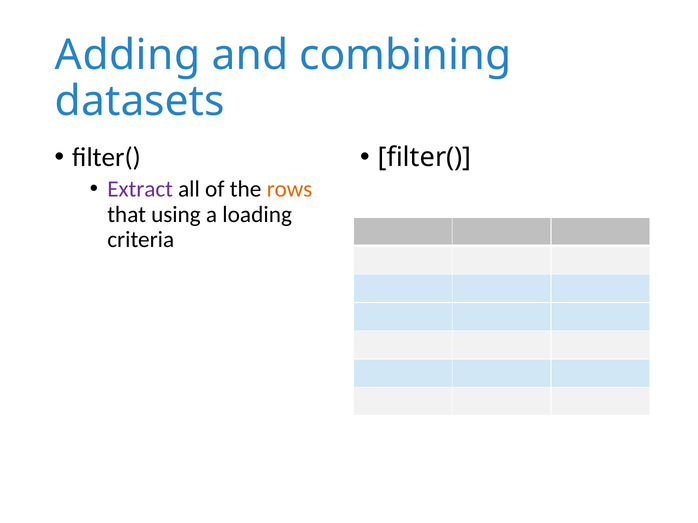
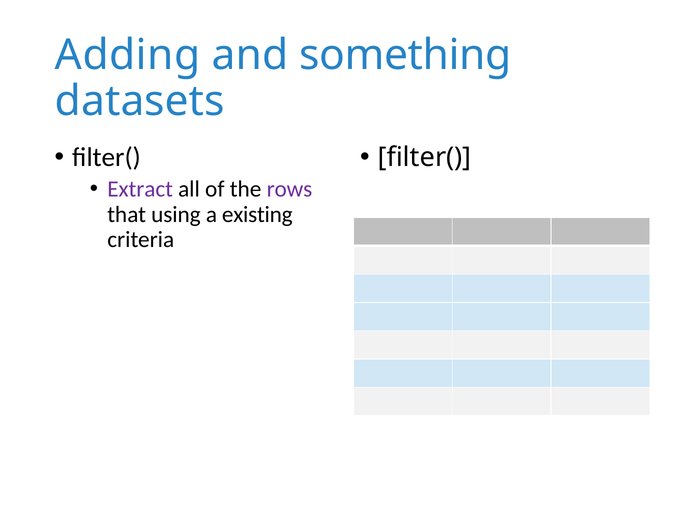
combining: combining -> something
rows colour: orange -> purple
loading: loading -> existing
